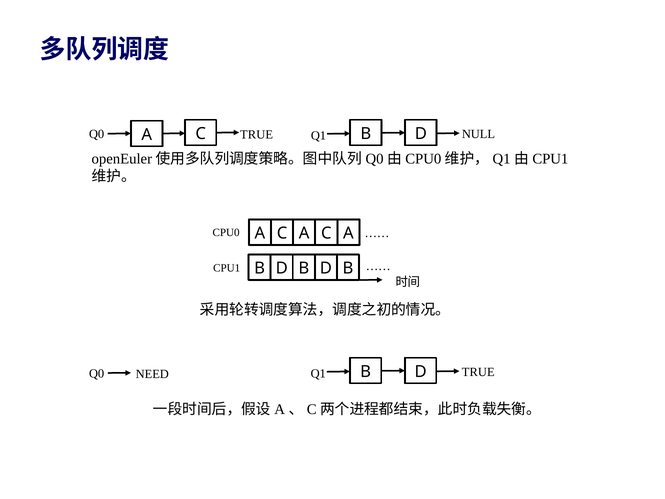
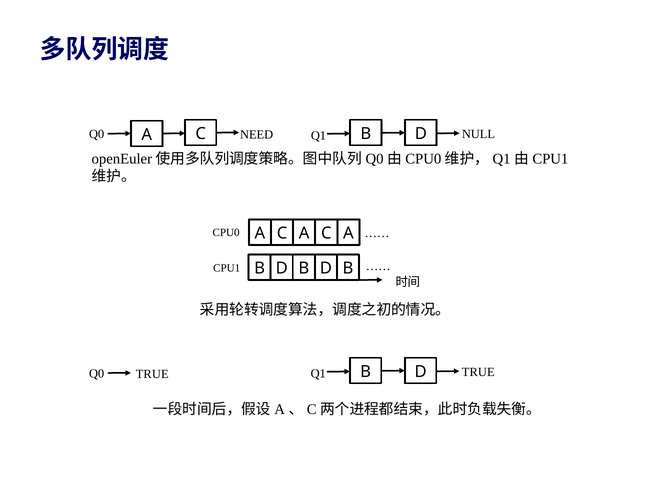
C TRUE: TRUE -> NEED
NEED at (152, 374): NEED -> TRUE
